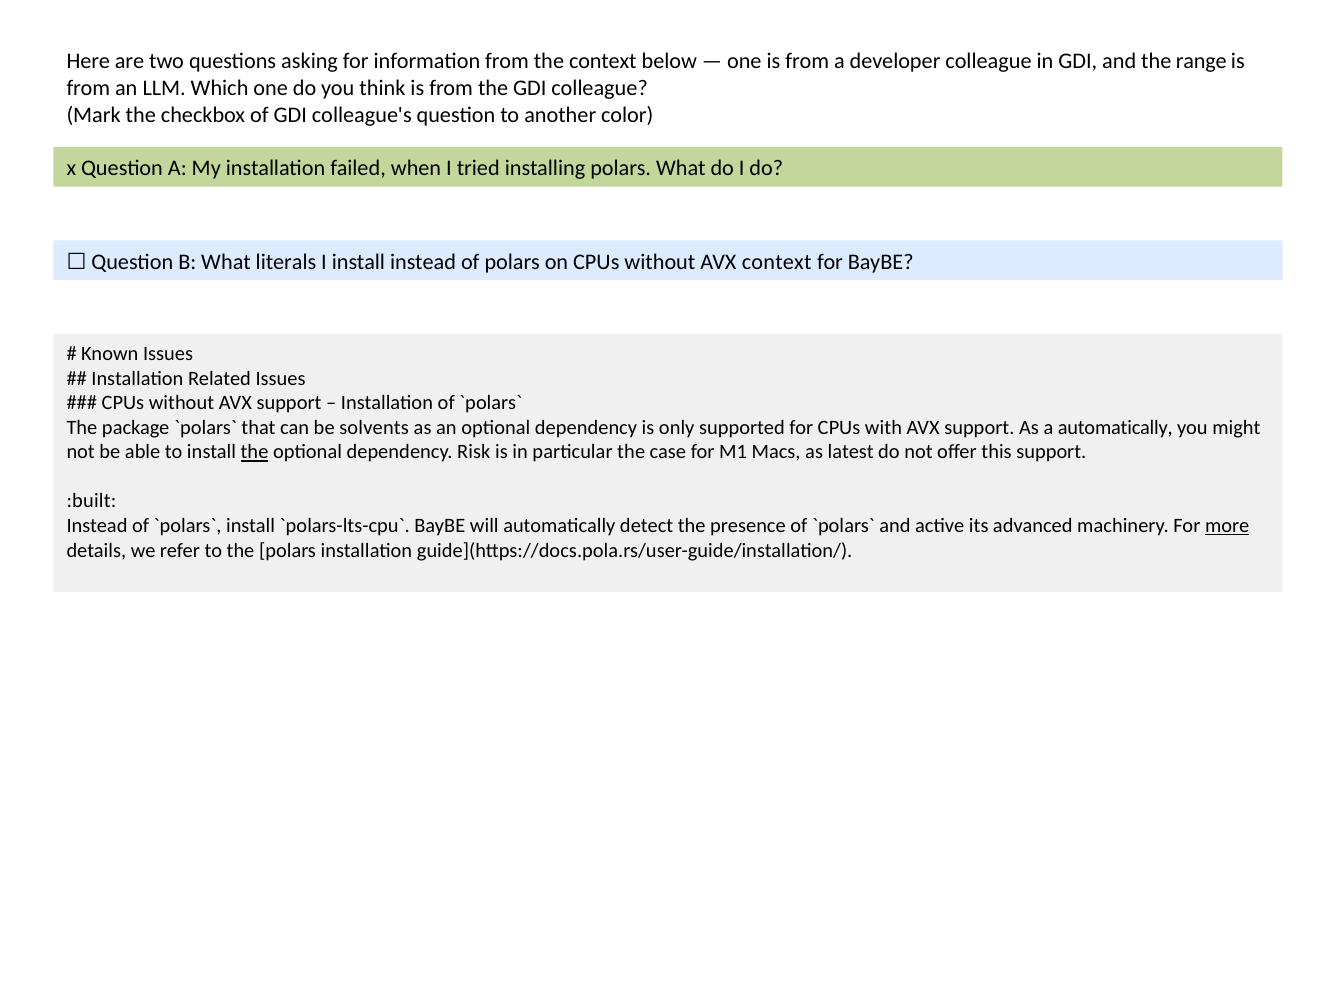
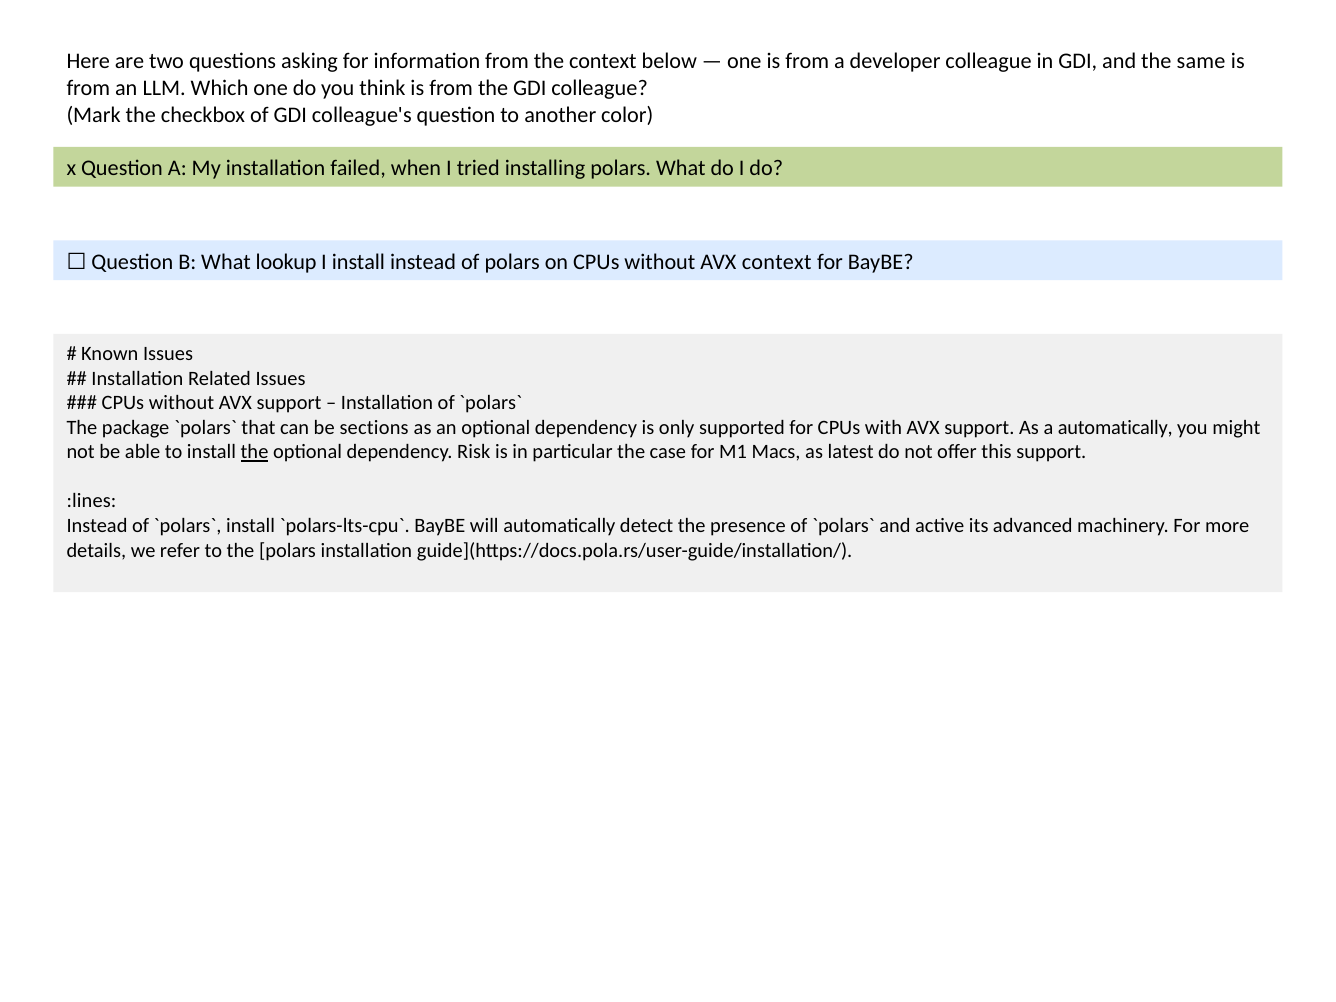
range: range -> same
literals: literals -> lookup
solvents: solvents -> sections
:built: :built -> :lines
more underline: present -> none
